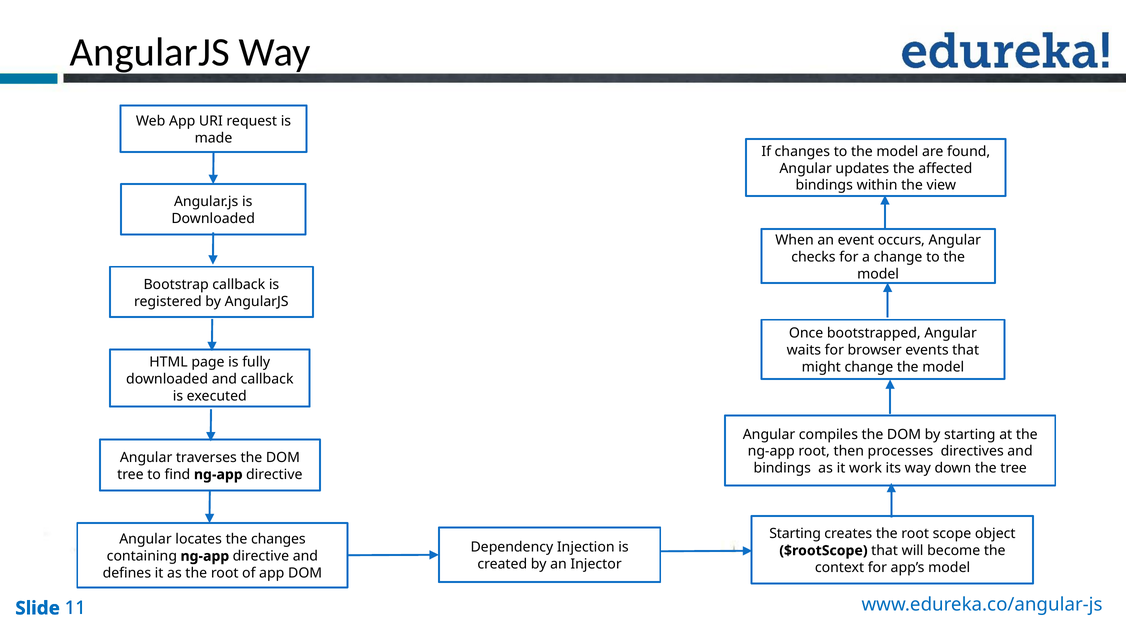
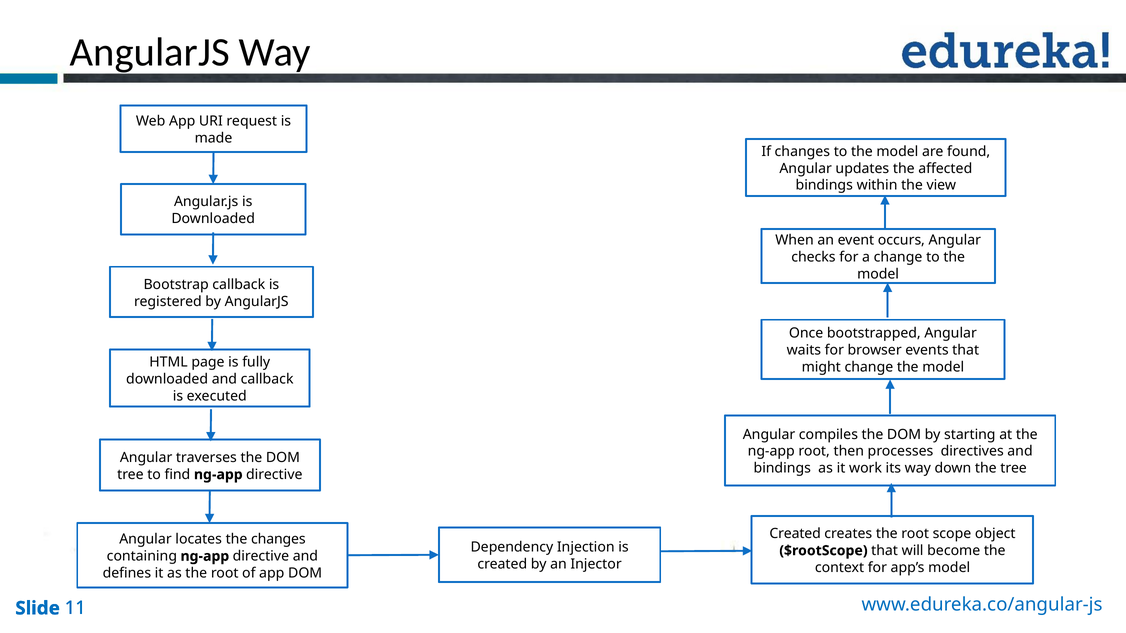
Starting at (795, 534): Starting -> Created
